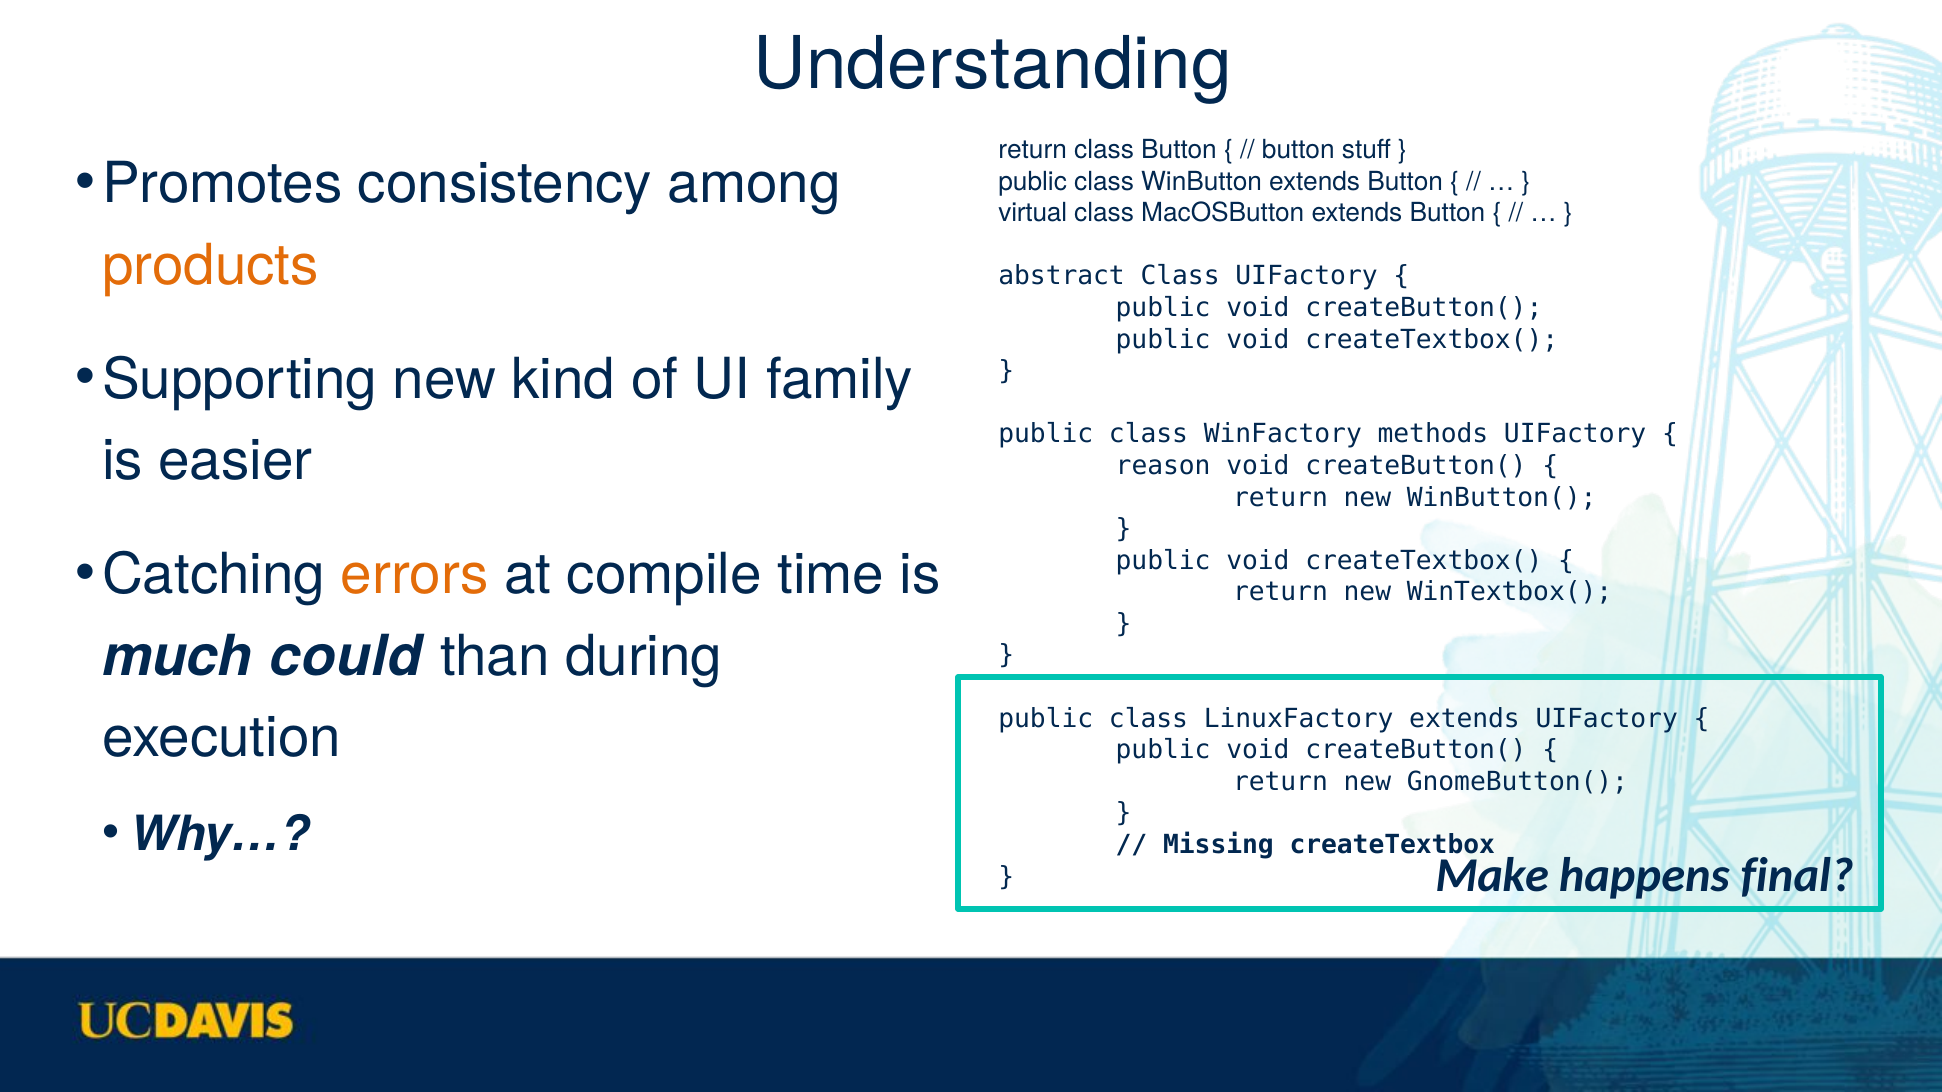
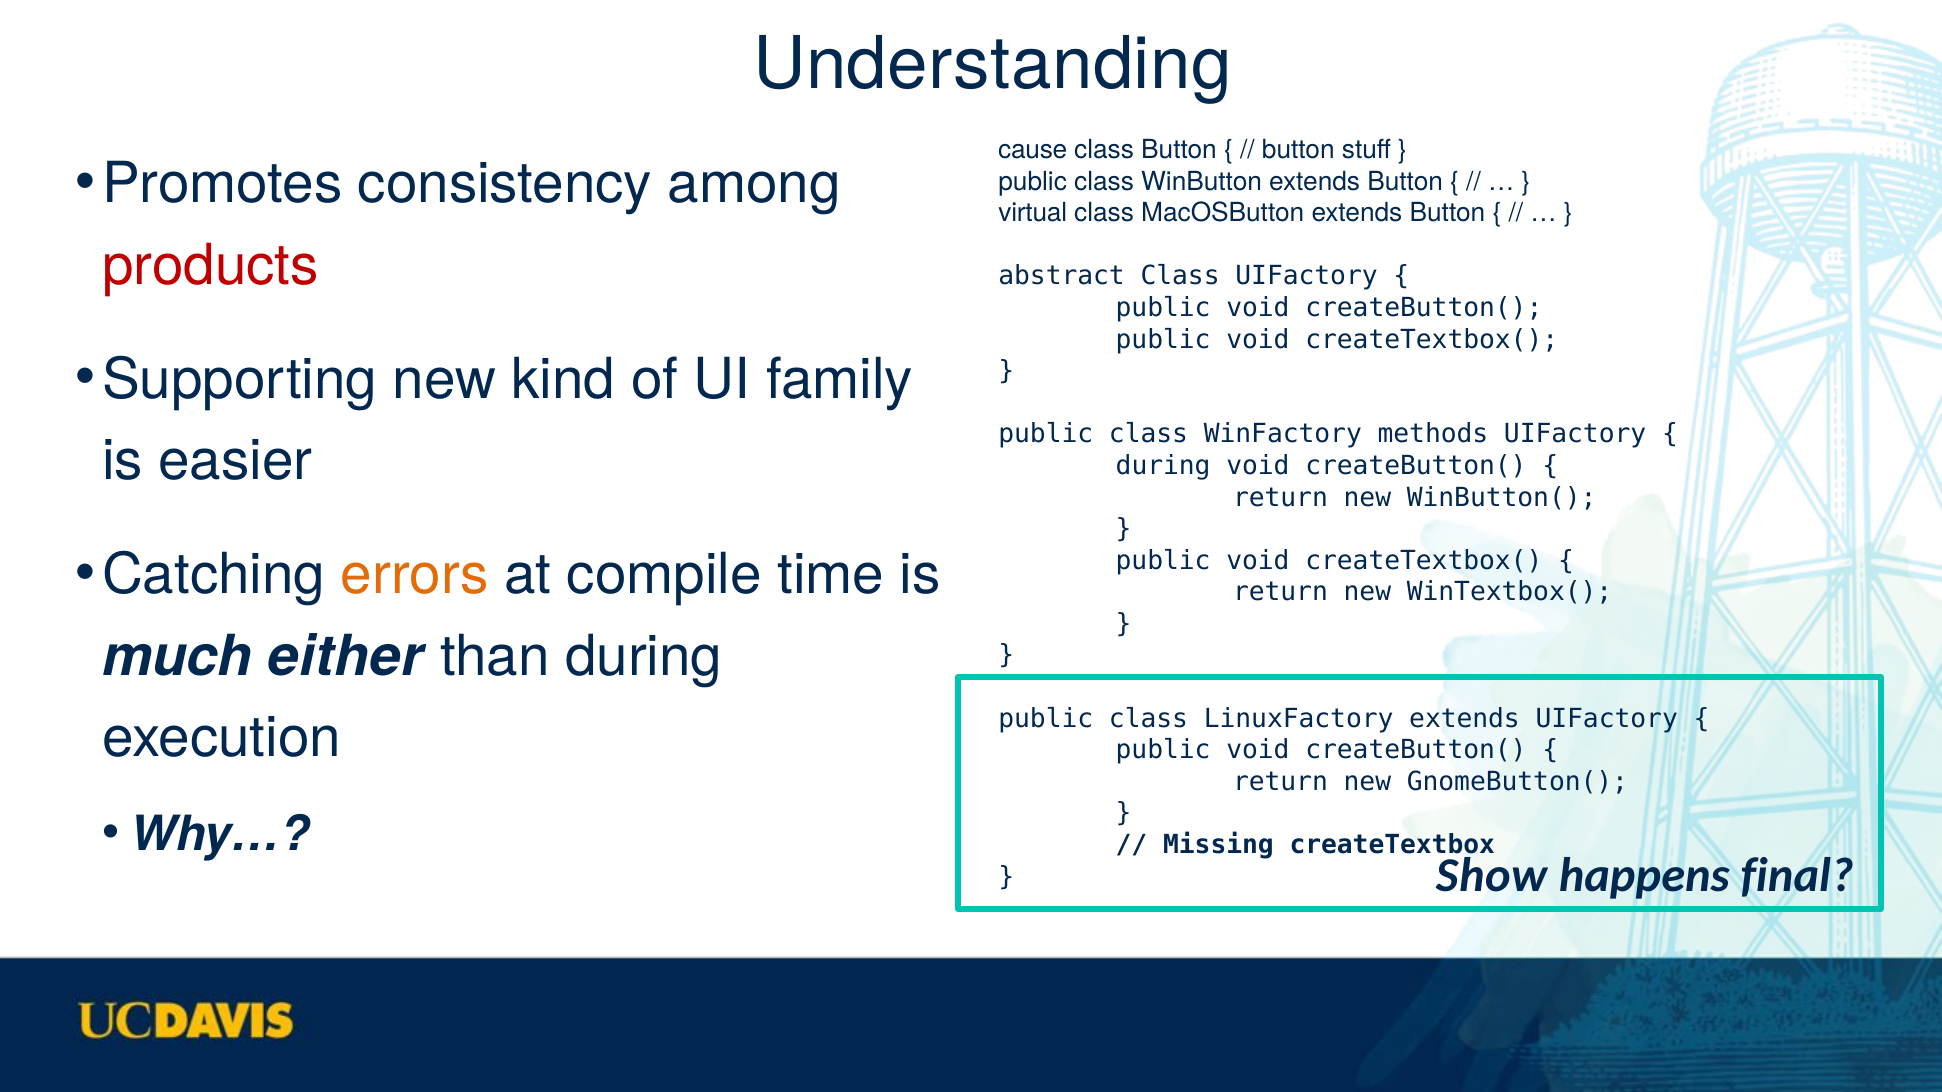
return at (1033, 150): return -> cause
products colour: orange -> red
reason at (1163, 466): reason -> during
could: could -> either
Make: Make -> Show
